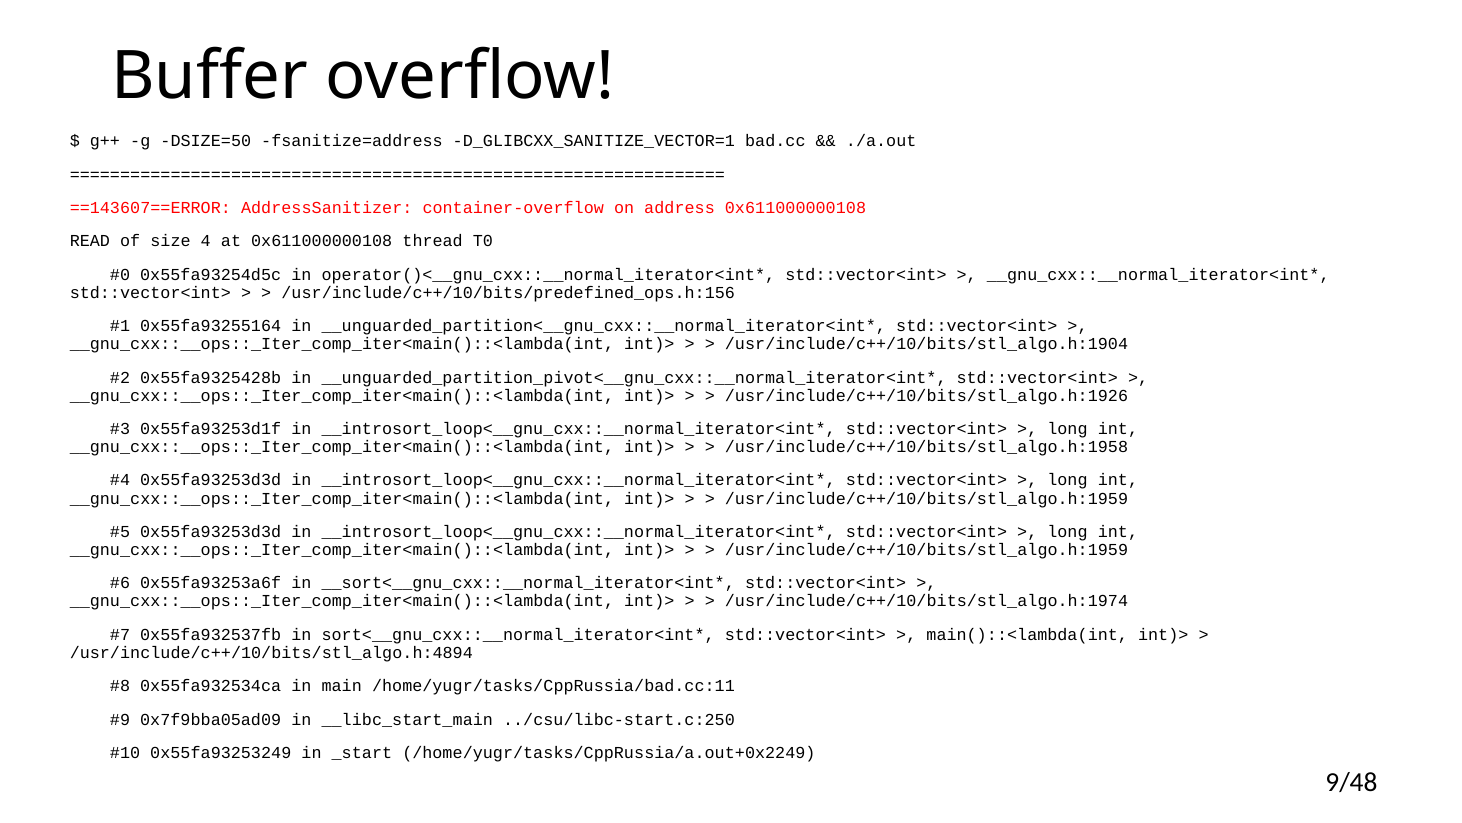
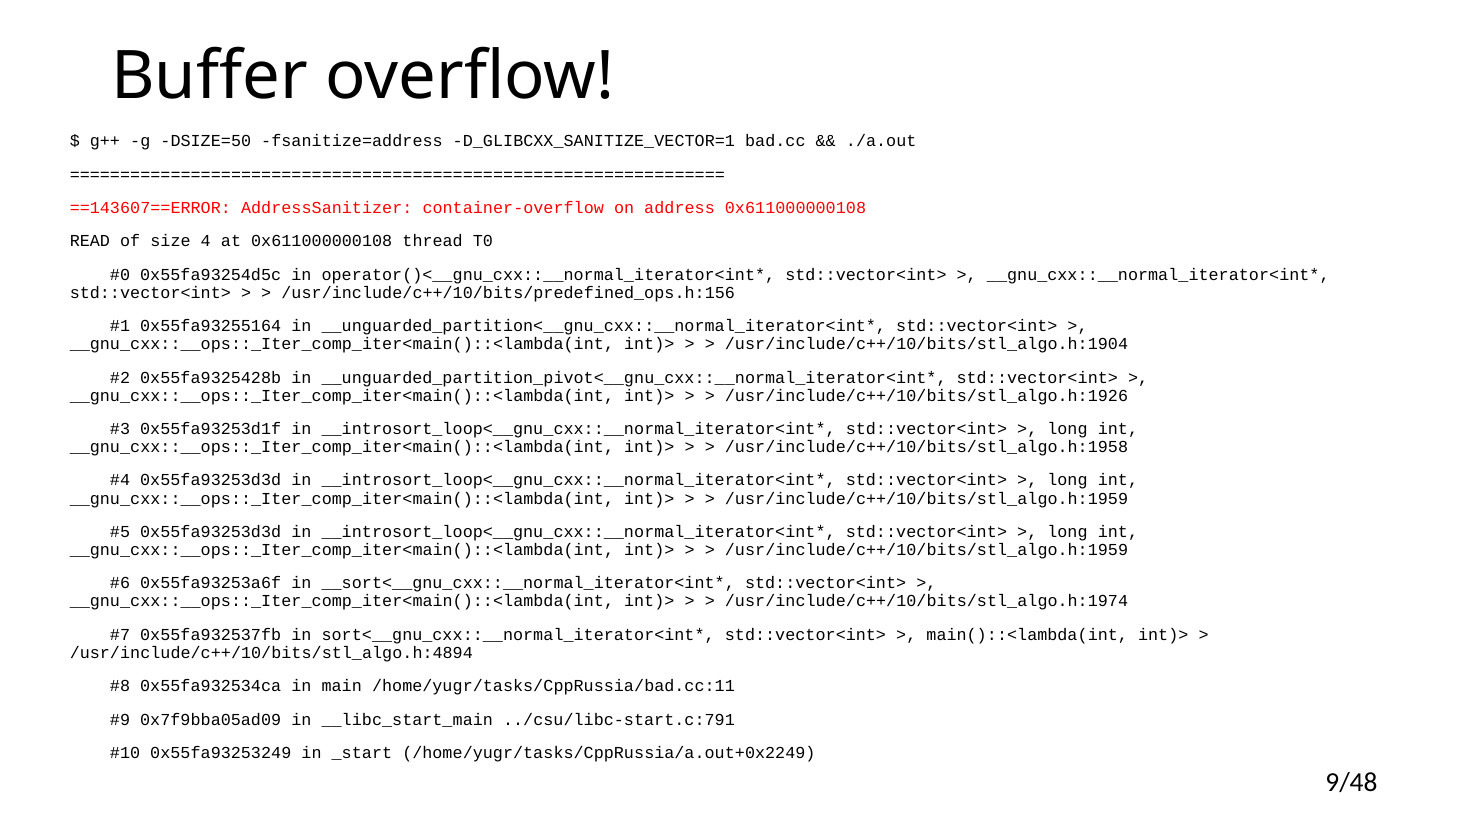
../csu/libc-start.c:250: ../csu/libc-start.c:250 -> ../csu/libc-start.c:791
